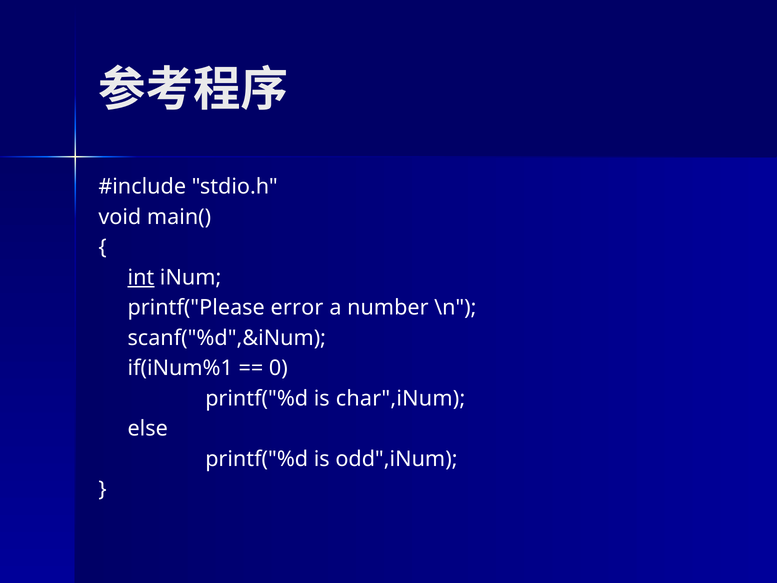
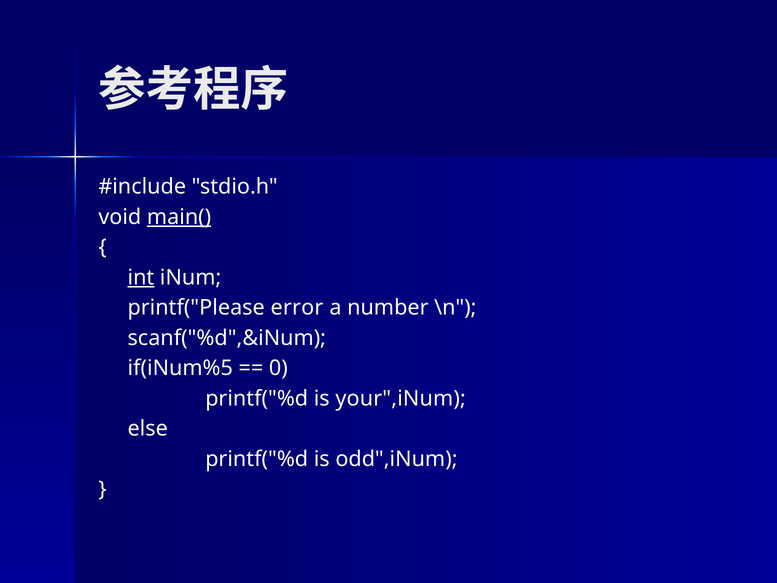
main( underline: none -> present
if(iNum%1: if(iNum%1 -> if(iNum%5
char",iNum: char",iNum -> your",iNum
